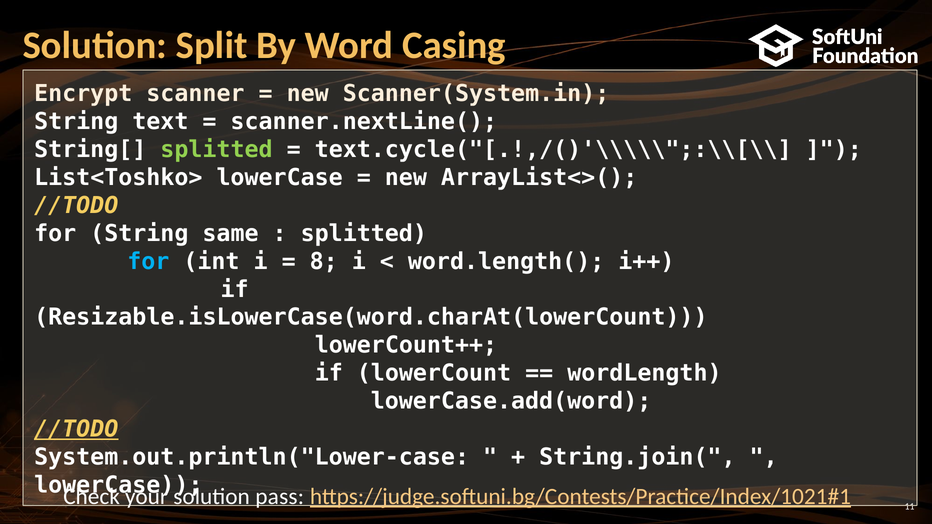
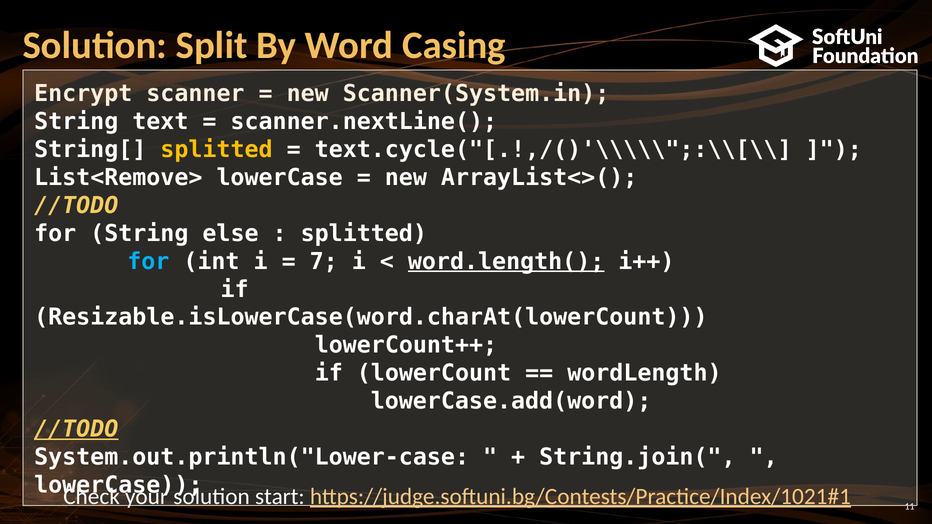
splitted at (216, 150) colour: light green -> yellow
List<Toshko>: List<Toshko> -> List<Remove>
same: same -> else
8: 8 -> 7
word.length( underline: none -> present
pass: pass -> start
